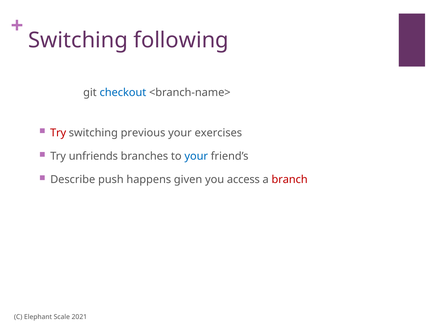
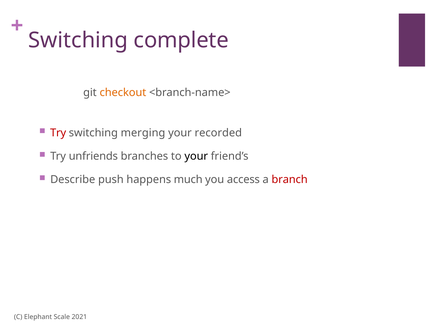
following: following -> complete
checkout colour: blue -> orange
previous: previous -> merging
exercises: exercises -> recorded
your at (196, 156) colour: blue -> black
given: given -> much
